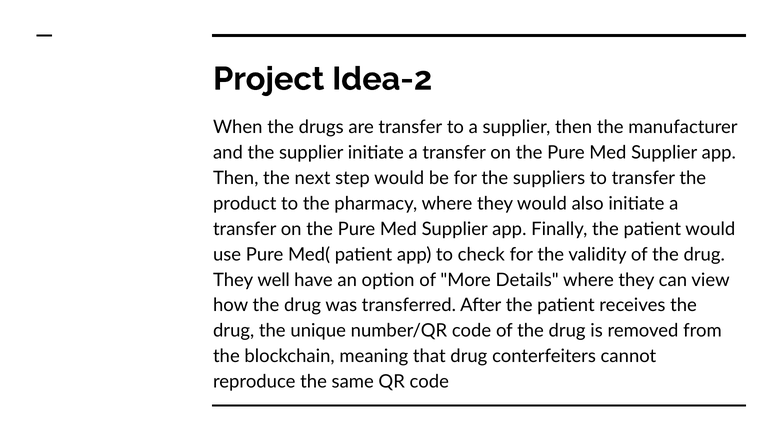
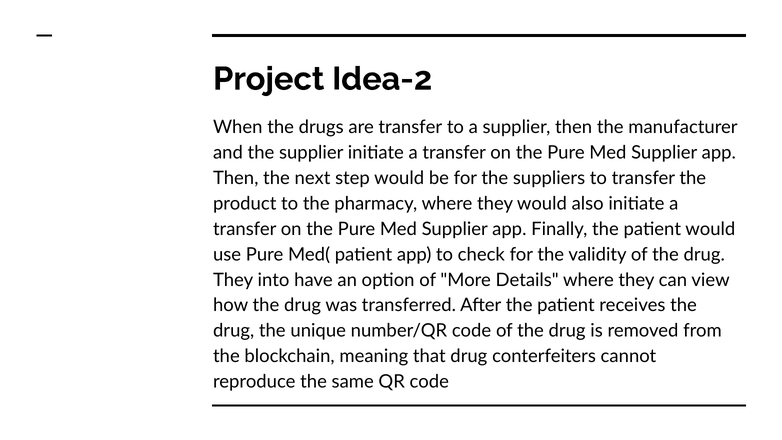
well: well -> into
